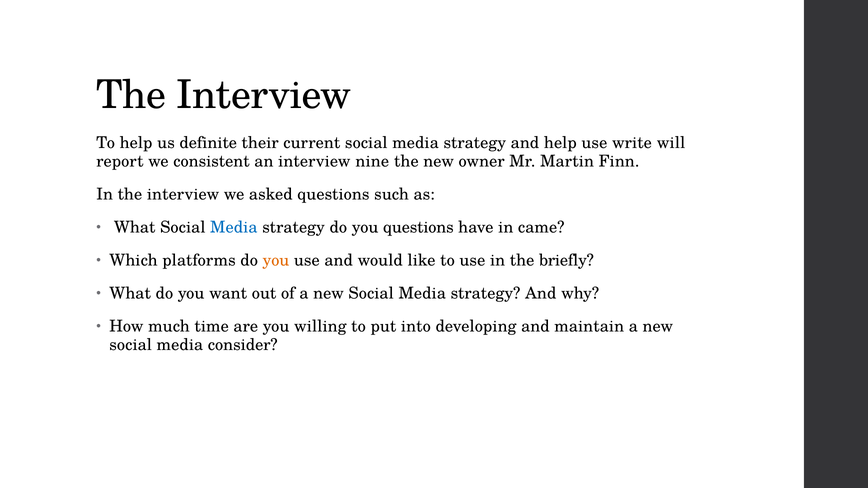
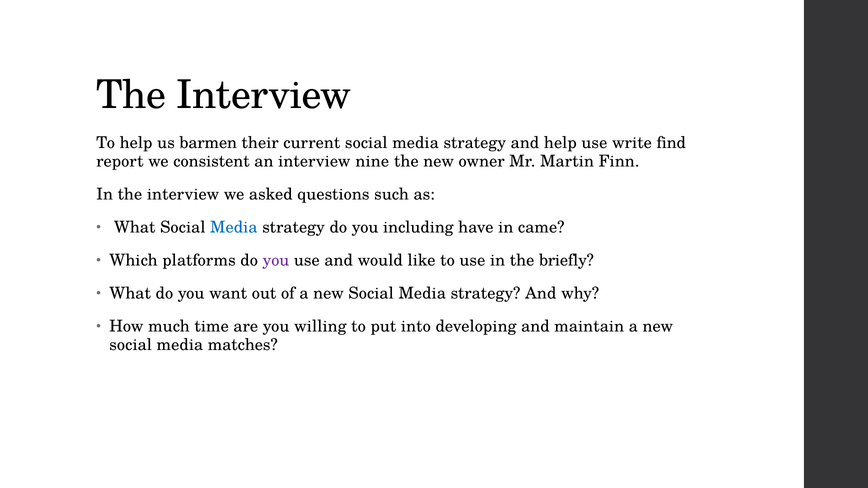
definite: definite -> barmen
will: will -> find
you questions: questions -> including
you at (276, 261) colour: orange -> purple
consider: consider -> matches
